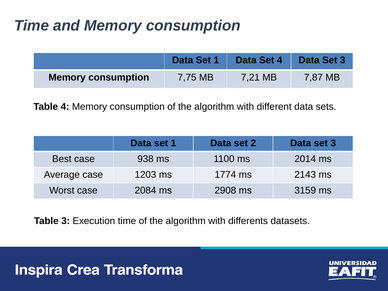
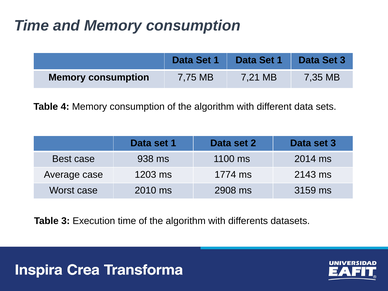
1 Data Set 4: 4 -> 1
7,87: 7,87 -> 7,35
2084: 2084 -> 2010
